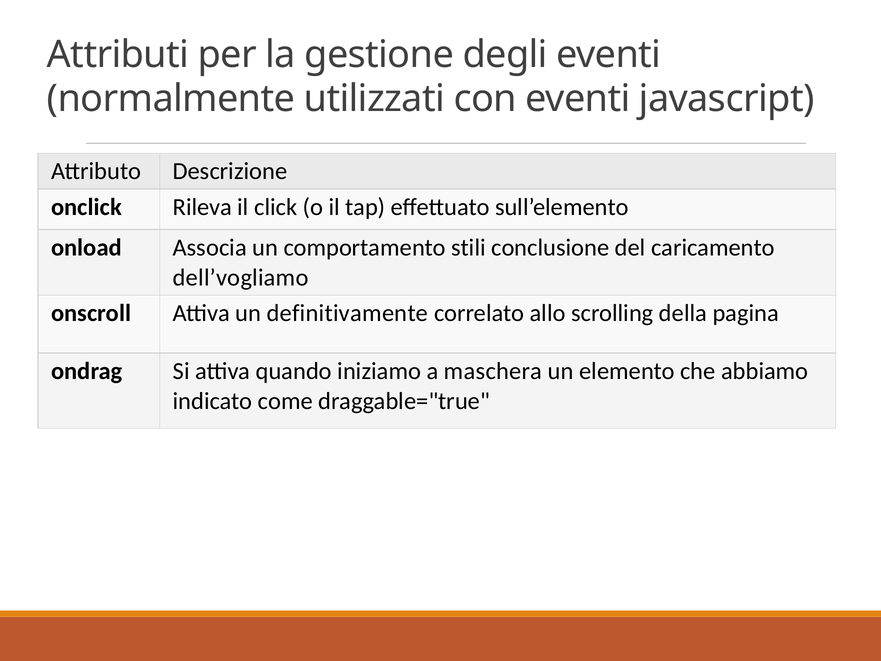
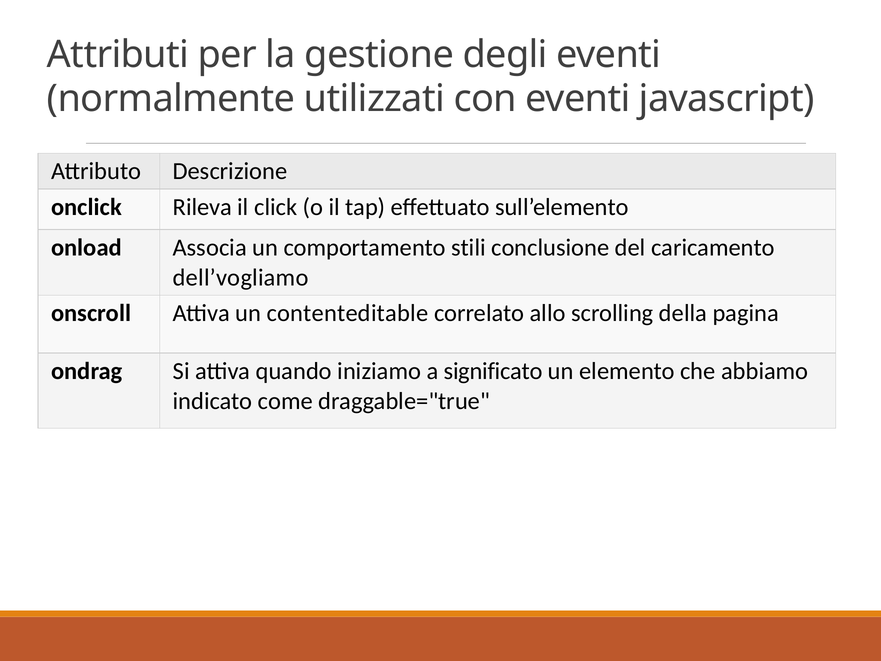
definitivamente: definitivamente -> contenteditable
maschera: maschera -> significato
